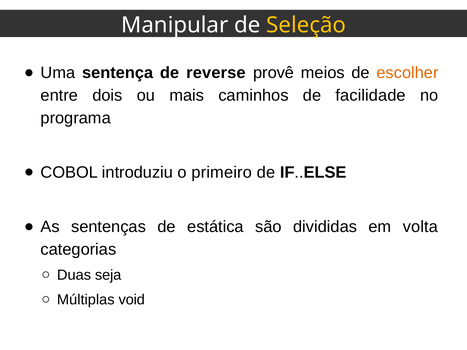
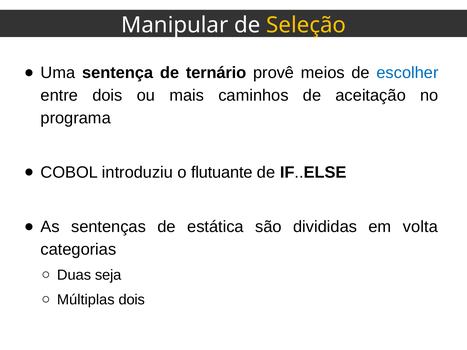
reverse: reverse -> ternário
escolher colour: orange -> blue
facilidade: facilidade -> aceitação
primeiro: primeiro -> flutuante
Múltiplas void: void -> dois
